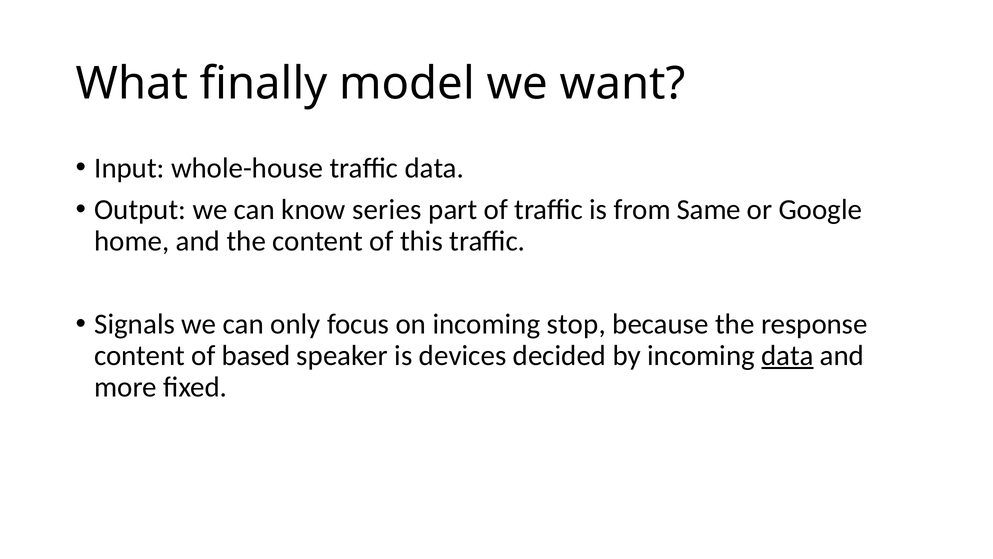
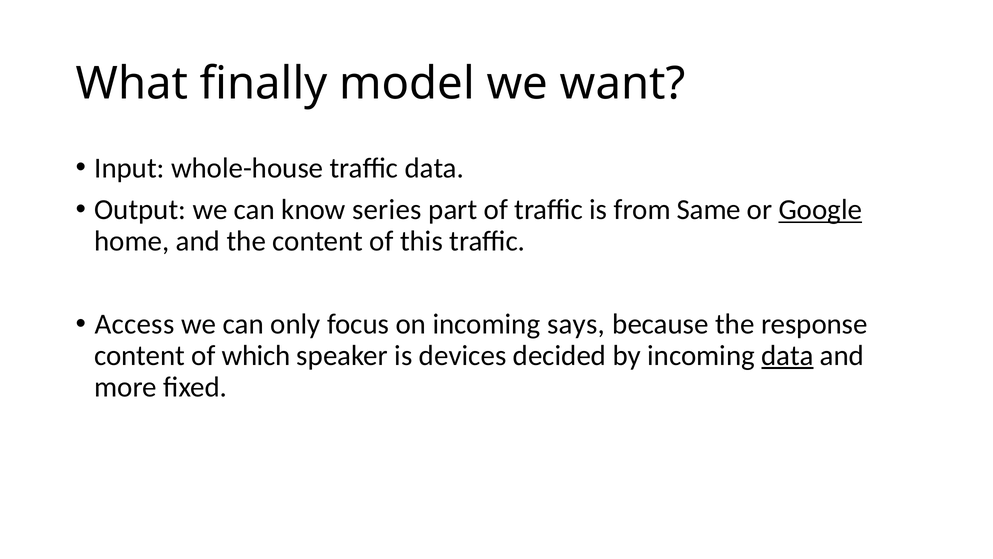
Google underline: none -> present
Signals: Signals -> Access
stop: stop -> says
based: based -> which
